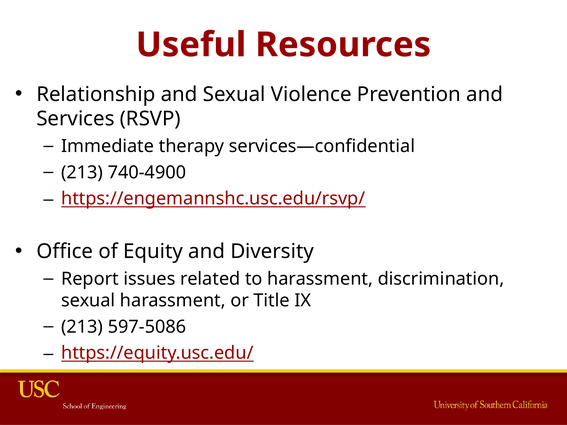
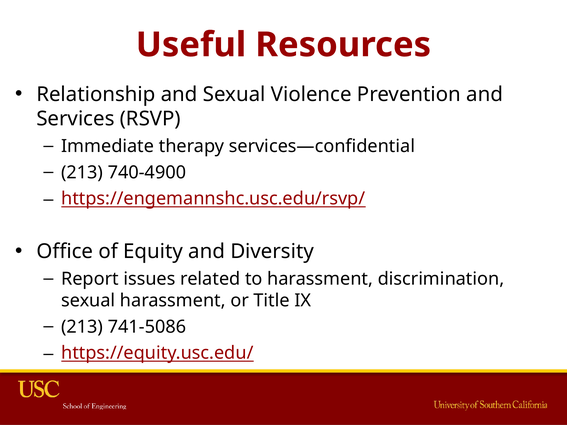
597-5086: 597-5086 -> 741-5086
